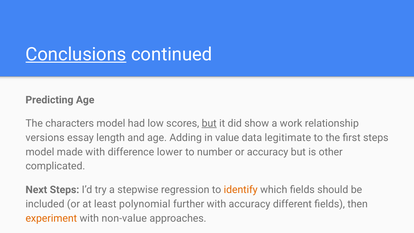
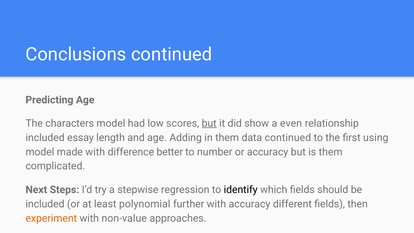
Conclusions underline: present -> none
work: work -> even
versions at (45, 138): versions -> included
in value: value -> them
data legitimate: legitimate -> continued
first steps: steps -> using
lower: lower -> better
is other: other -> them
identify colour: orange -> black
